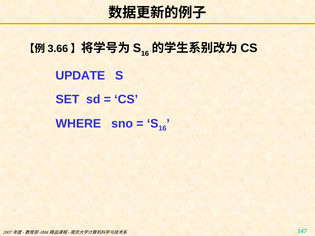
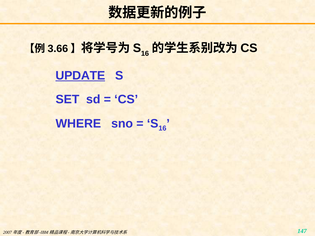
UPDATE underline: none -> present
